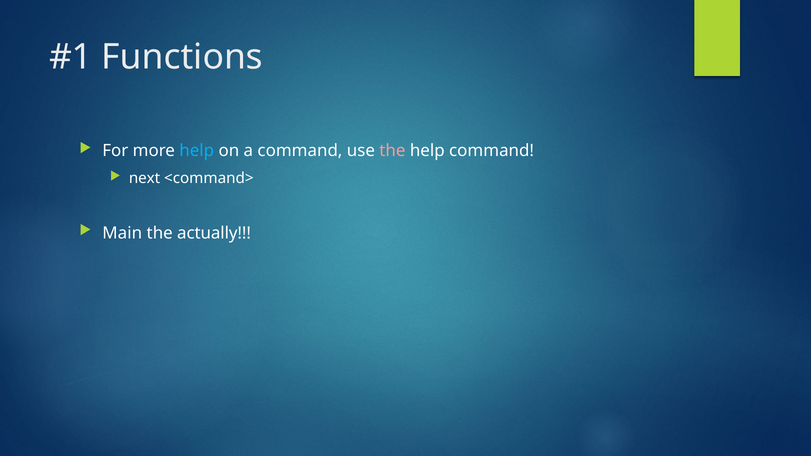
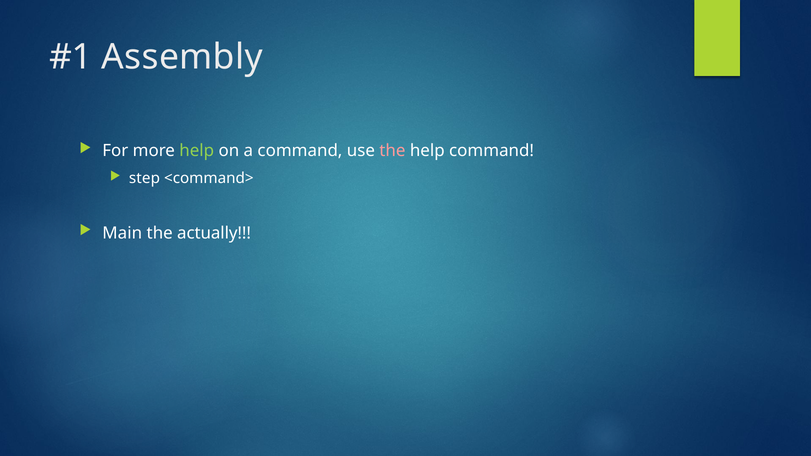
Functions: Functions -> Assembly
help at (197, 151) colour: light blue -> light green
next: next -> step
